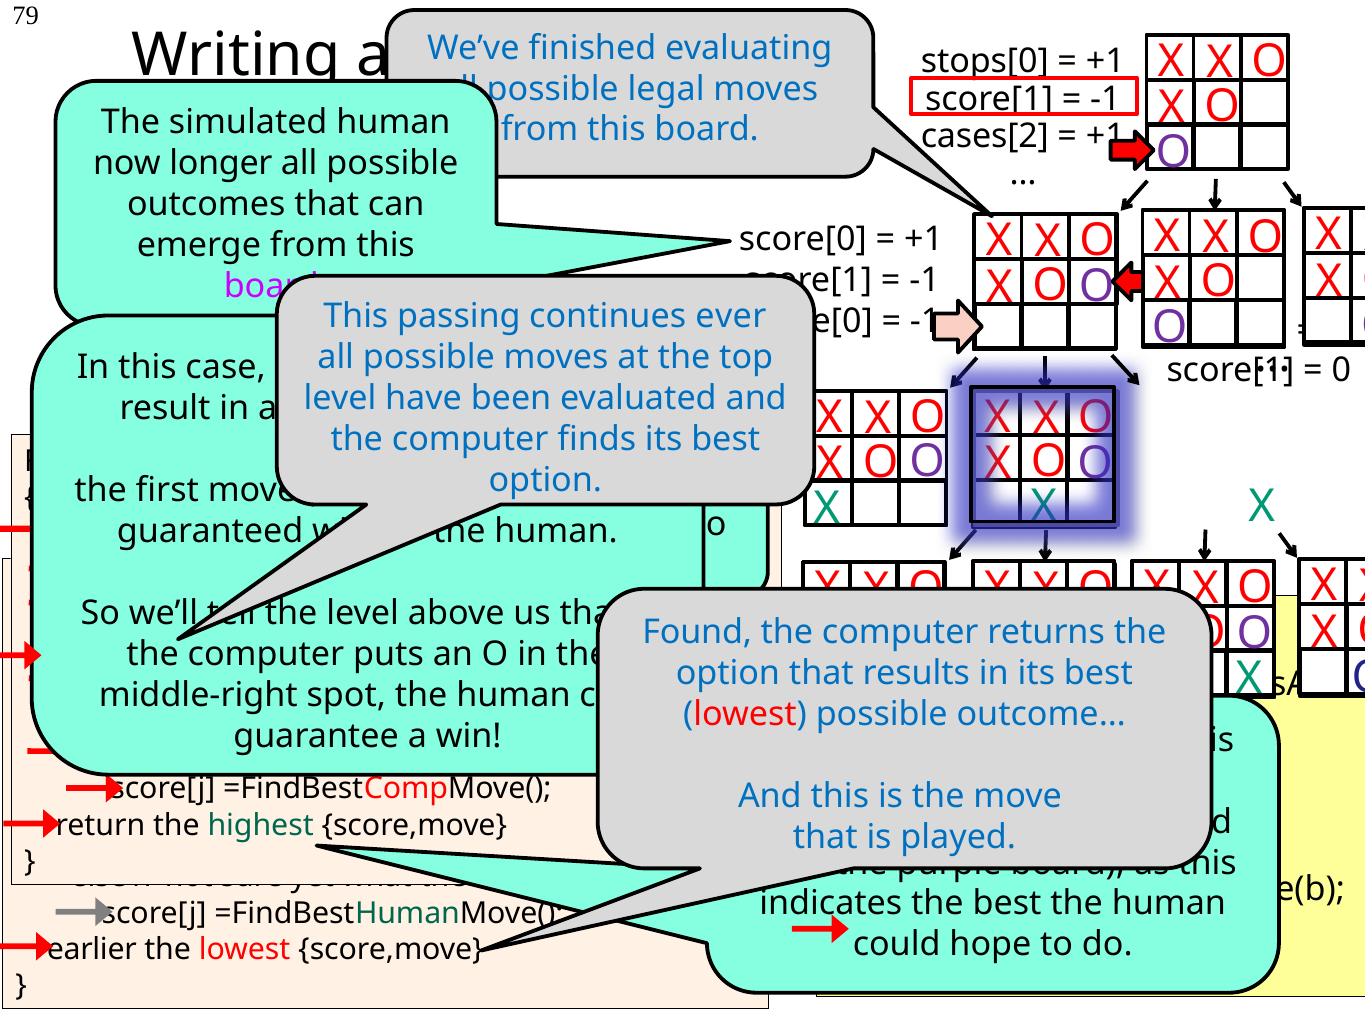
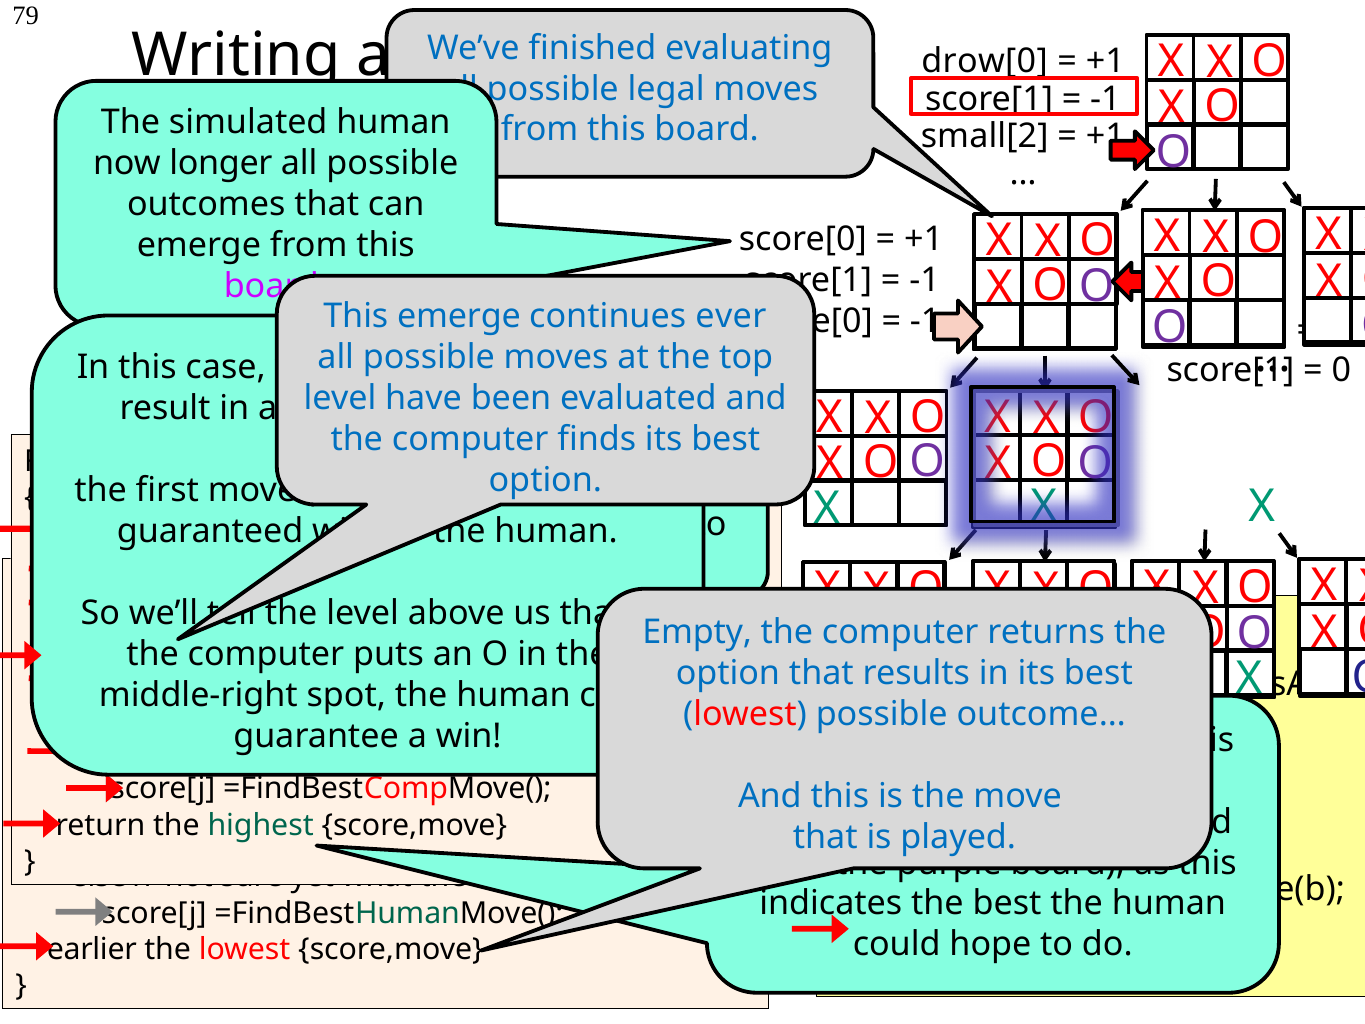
stops[0: stops[0 -> drow[0
cases[2: cases[2 -> small[2
This passing: passing -> emerge
Found: Found -> Empty
